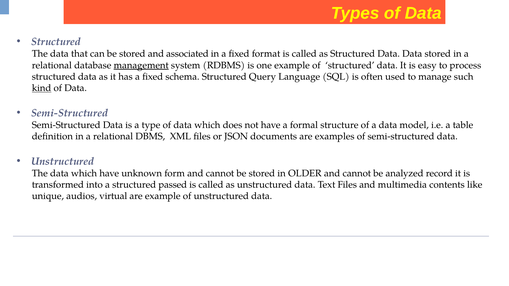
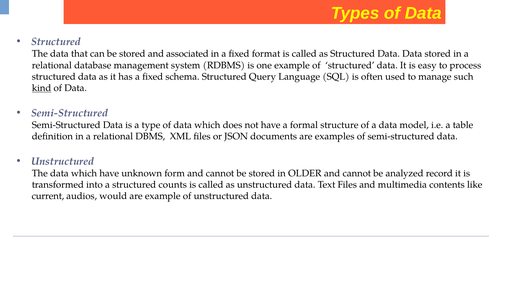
management underline: present -> none
passed: passed -> counts
unique: unique -> current
virtual: virtual -> would
